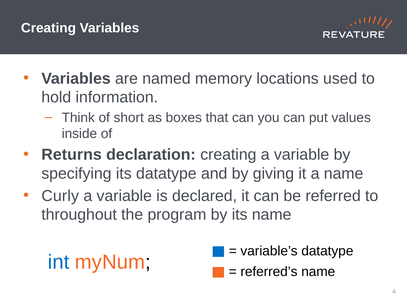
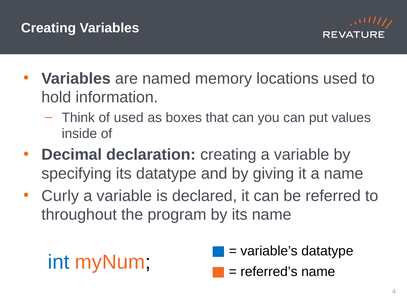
of short: short -> used
Returns: Returns -> Decimal
